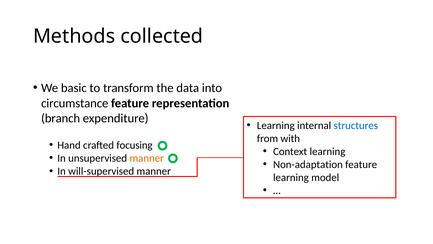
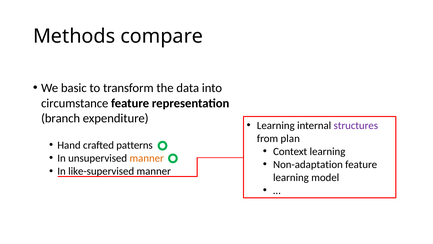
collected: collected -> compare
structures colour: blue -> purple
with: with -> plan
focusing: focusing -> patterns
will-supervised: will-supervised -> like-supervised
